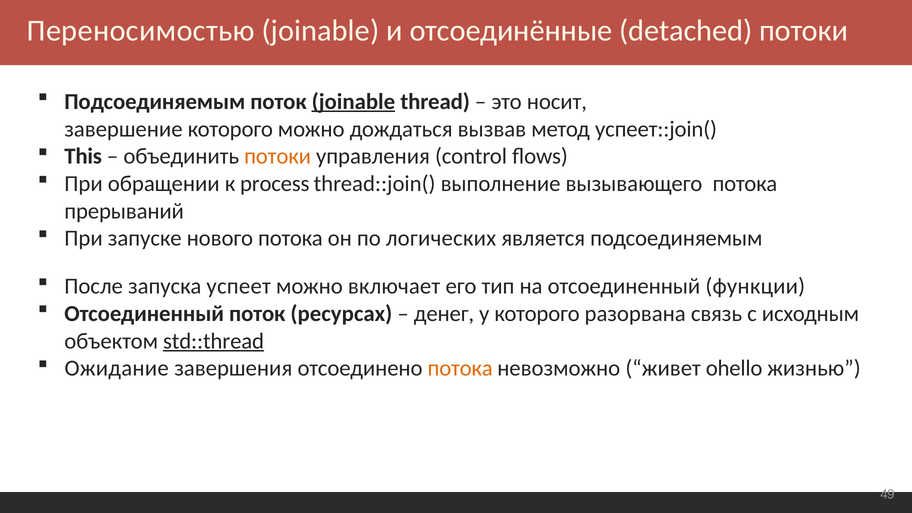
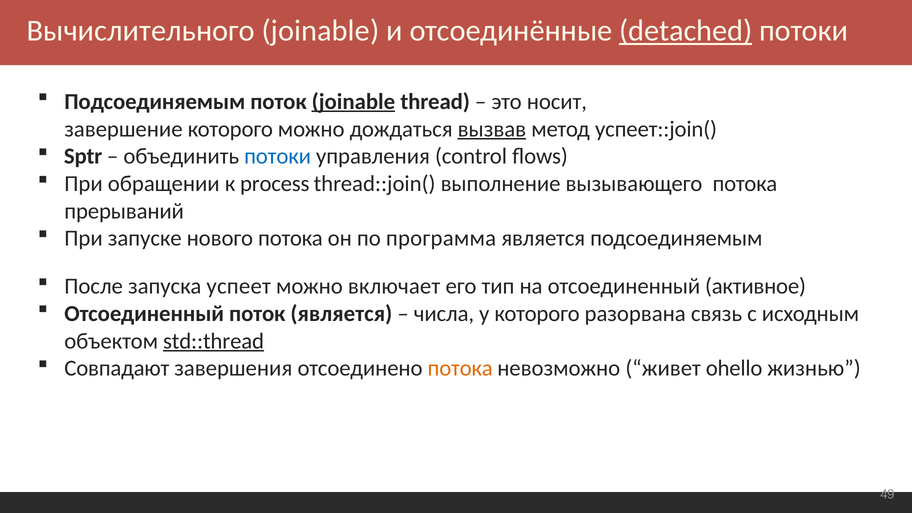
Переносимостью: Переносимостью -> Вычислительного
detached underline: none -> present
вызвав underline: none -> present
This: This -> Sptr
потоки at (278, 156) colour: orange -> blue
логических: логических -> программа
функции: функции -> активное
поток ресурсах: ресурсах -> является
денег: денег -> числа
Ожидание: Ожидание -> Совпадают
